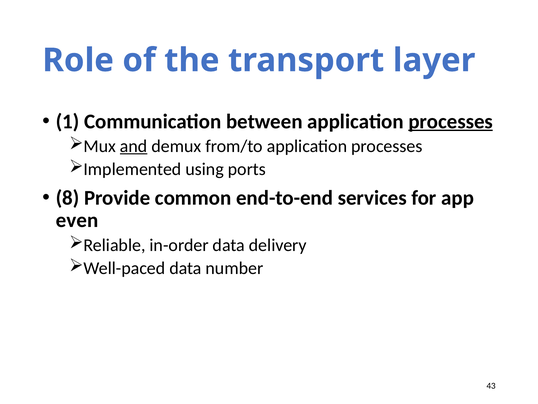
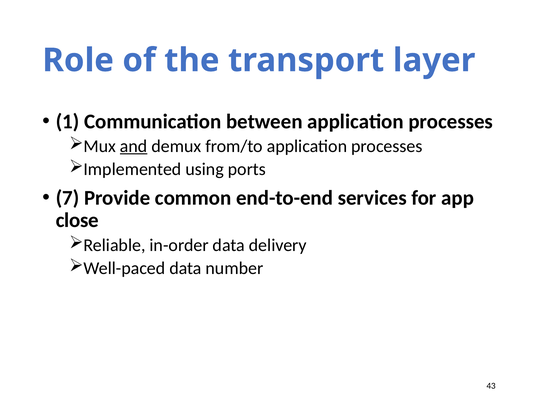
processes at (451, 121) underline: present -> none
8: 8 -> 7
even: even -> close
